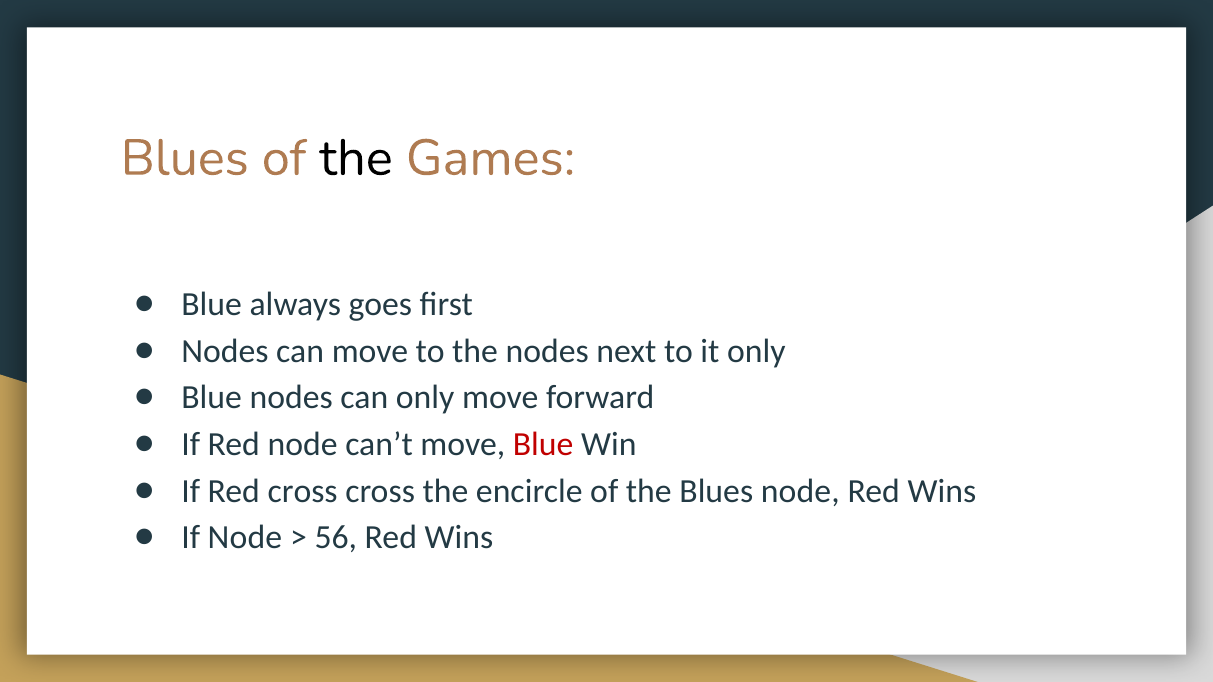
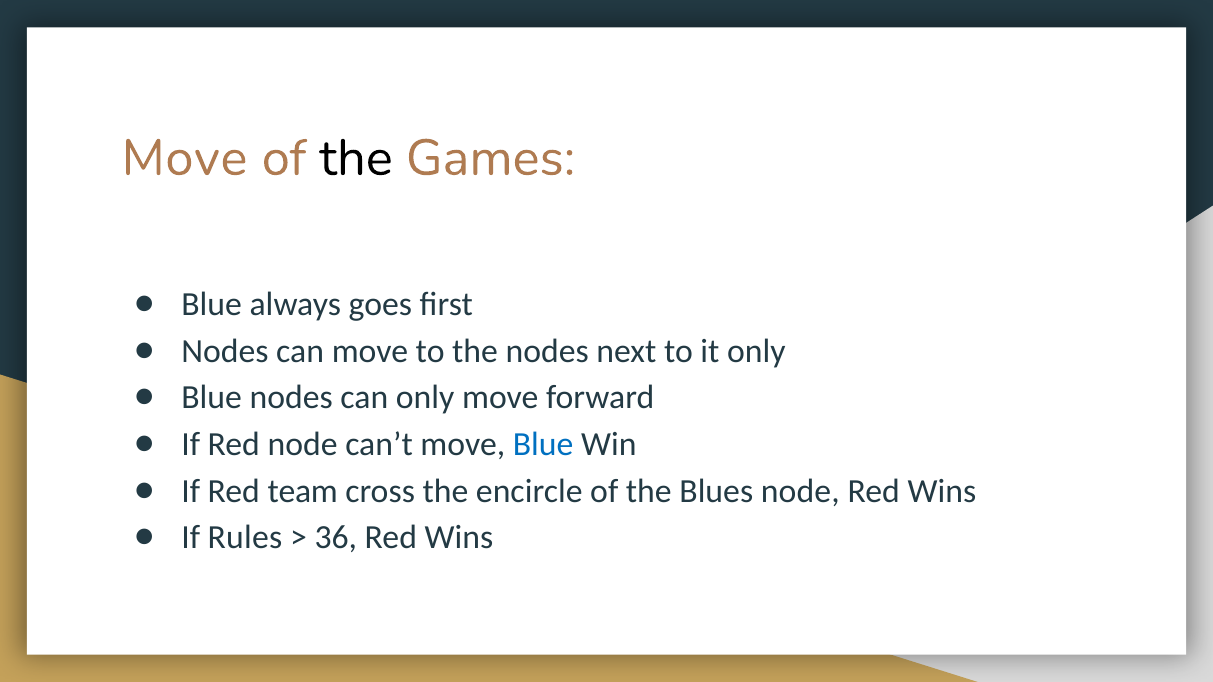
Blues at (185, 158): Blues -> Move
Blue at (543, 445) colour: red -> blue
Red cross: cross -> team
If Node: Node -> Rules
56: 56 -> 36
